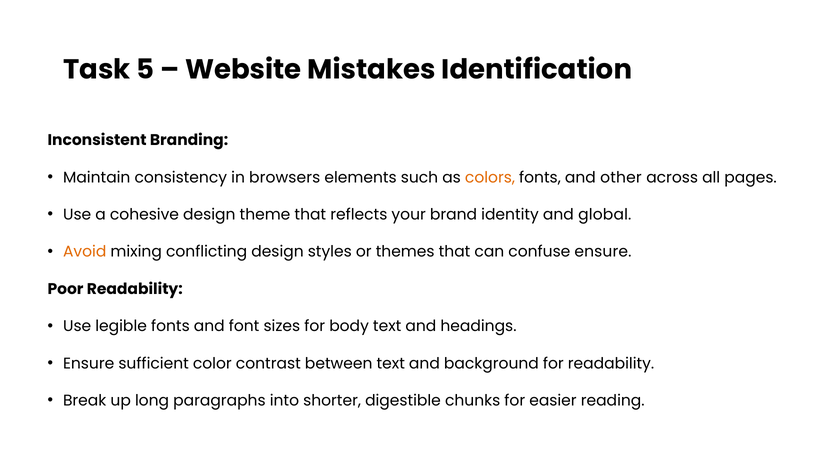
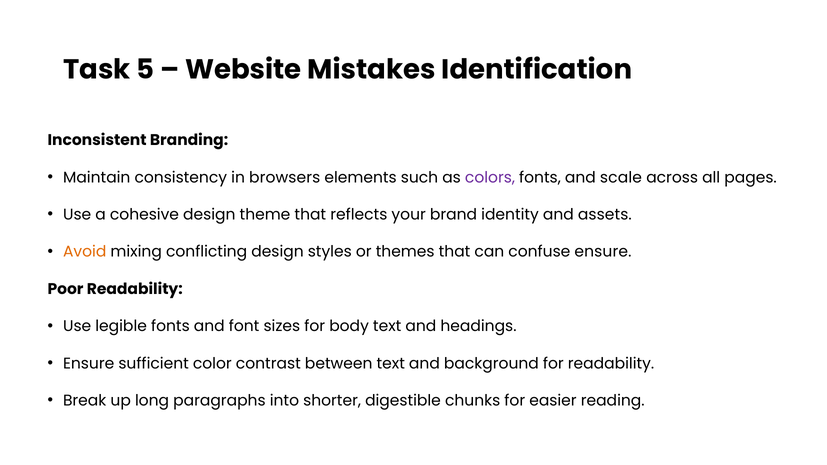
colors colour: orange -> purple
other: other -> scale
global: global -> assets
